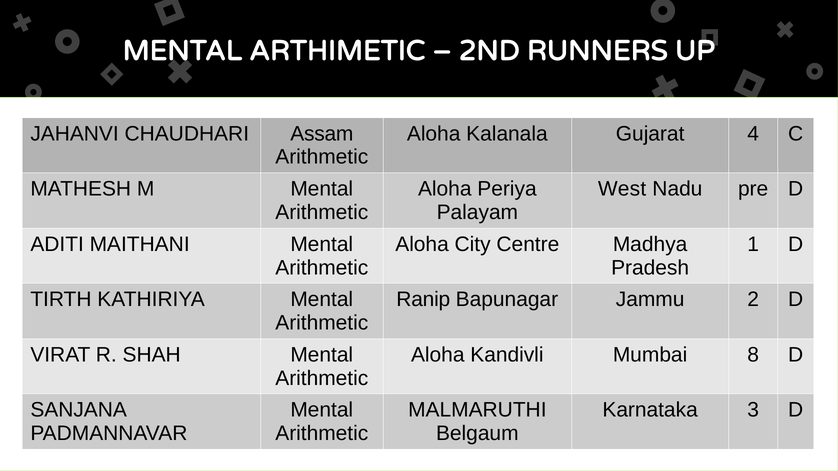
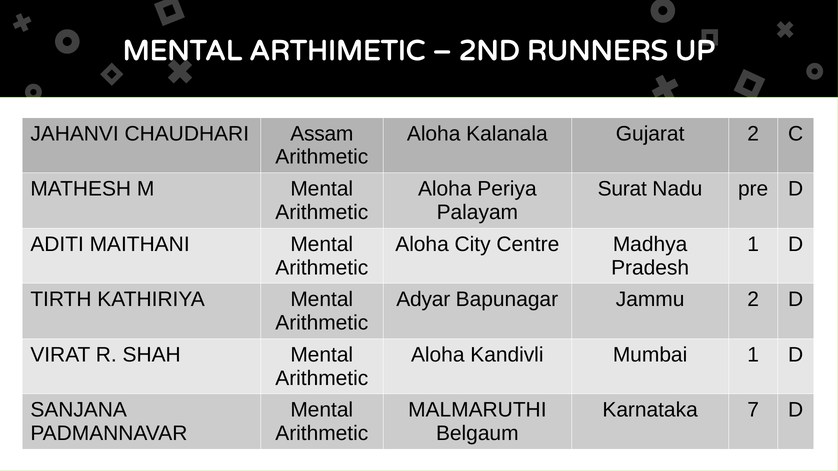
Gujarat 4: 4 -> 2
West: West -> Surat
Ranip: Ranip -> Adyar
Mumbai 8: 8 -> 1
3: 3 -> 7
